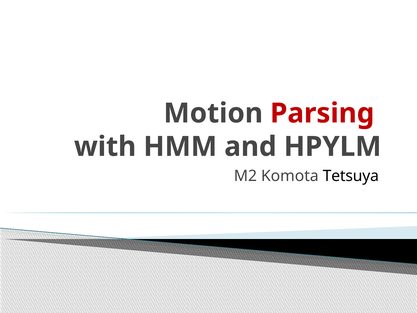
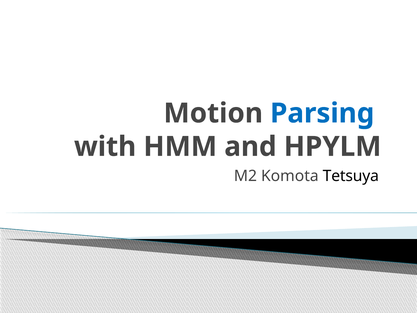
Parsing colour: red -> blue
